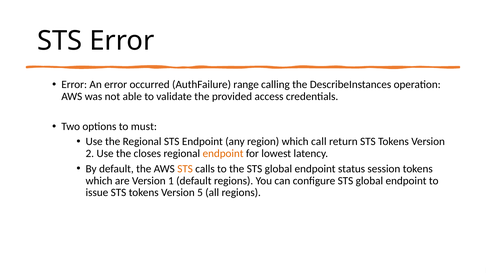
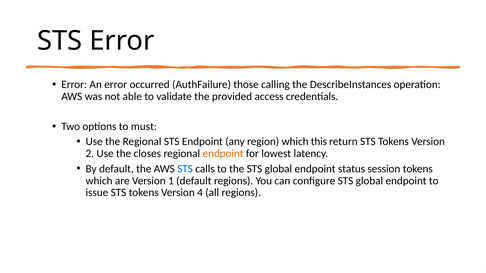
range: range -> those
call: call -> this
STS at (185, 169) colour: orange -> blue
5: 5 -> 4
